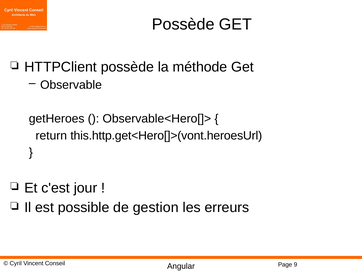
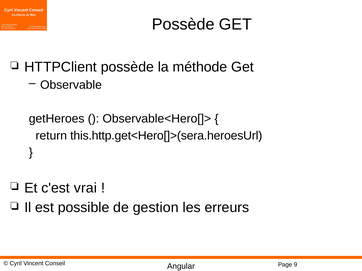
this.http.get<Hero[]>(vont.heroesUrl: this.http.get<Hero[]>(vont.heroesUrl -> this.http.get<Hero[]>(sera.heroesUrl
jour: jour -> vrai
